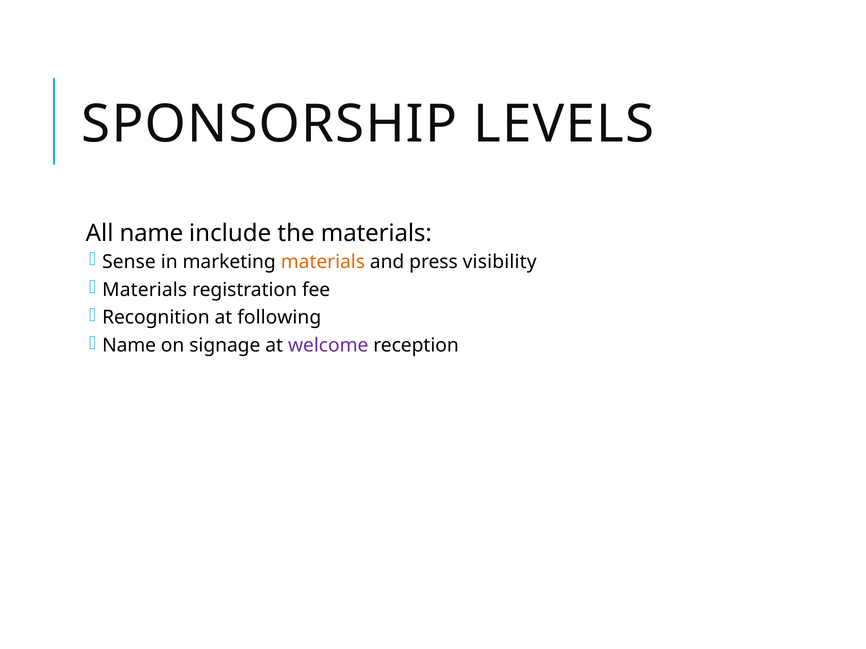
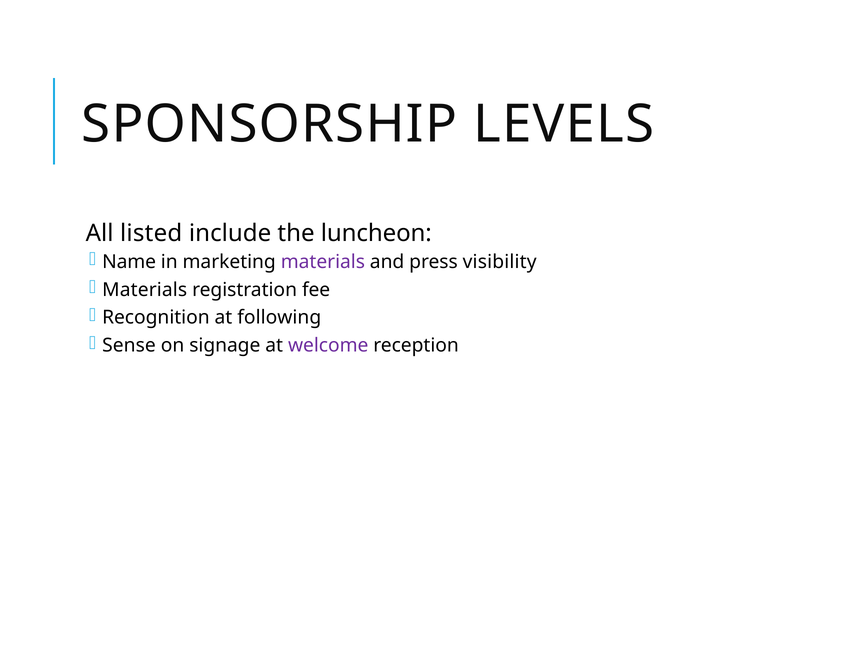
All name: name -> listed
the materials: materials -> luncheon
Sense: Sense -> Name
materials at (323, 262) colour: orange -> purple
Name at (129, 346): Name -> Sense
